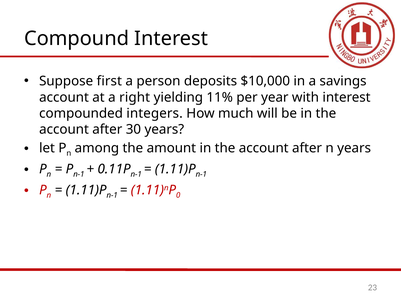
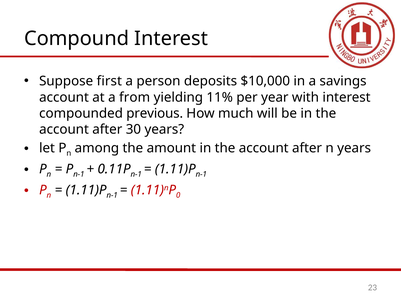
right: right -> from
integers: integers -> previous
